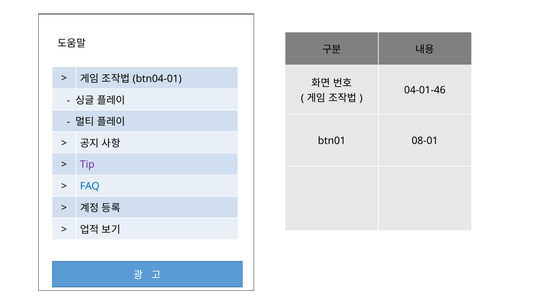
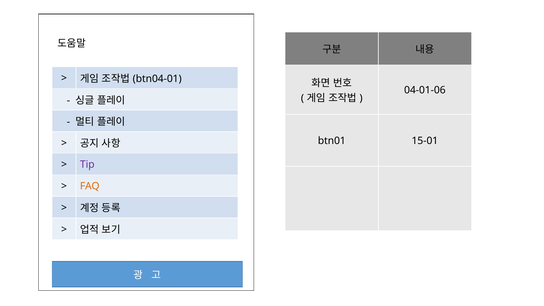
04-01-46: 04-01-46 -> 04-01-06
08-01: 08-01 -> 15-01
FAQ colour: blue -> orange
